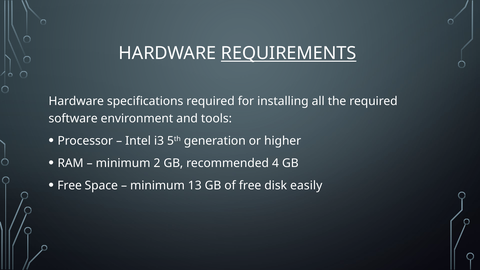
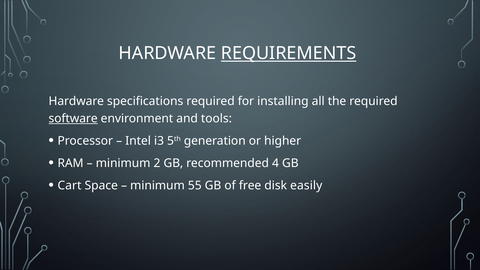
software underline: none -> present
Free at (70, 185): Free -> Cart
13: 13 -> 55
